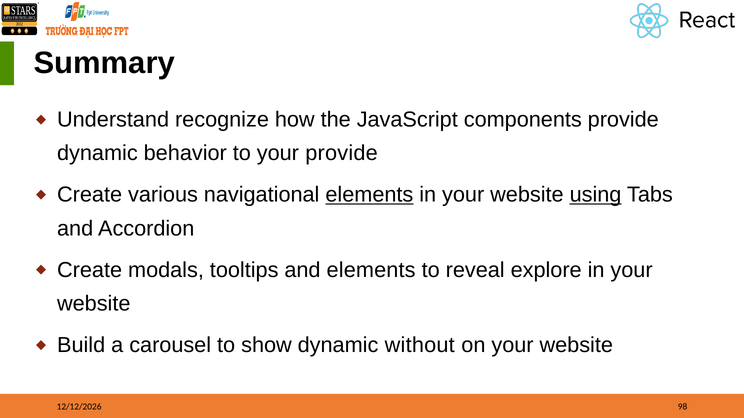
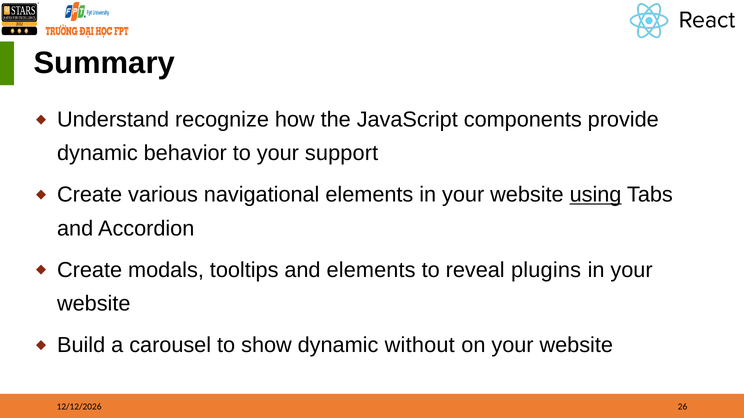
your provide: provide -> support
elements at (369, 195) underline: present -> none
explore: explore -> plugins
98: 98 -> 26
